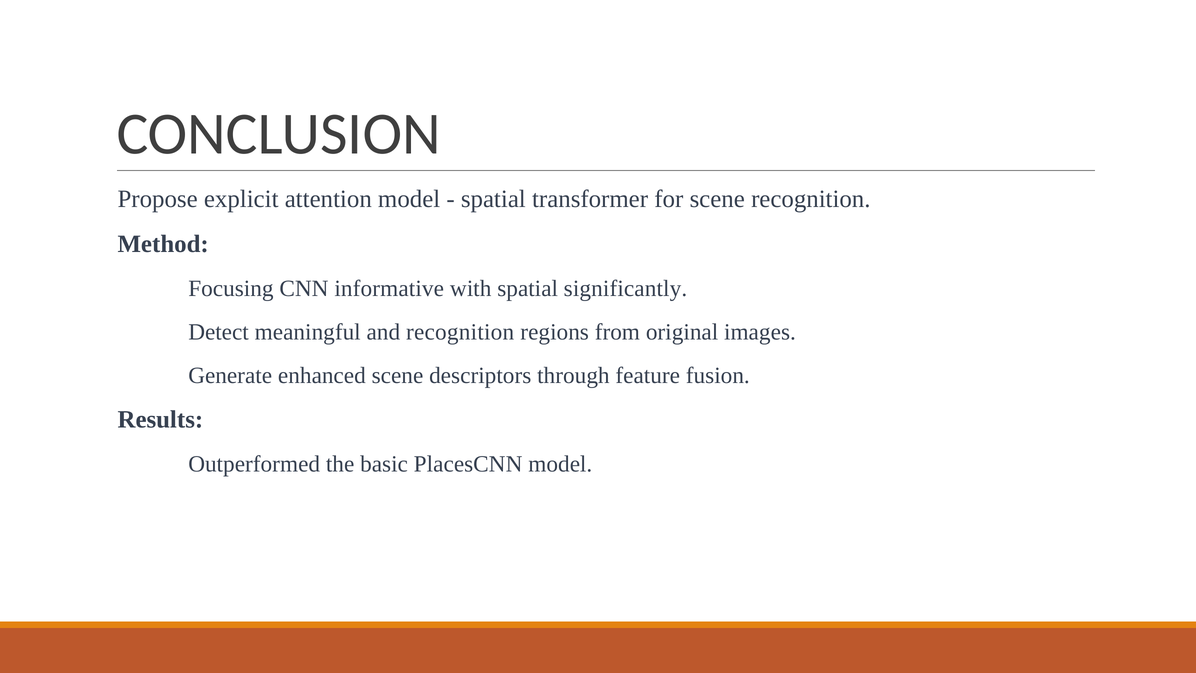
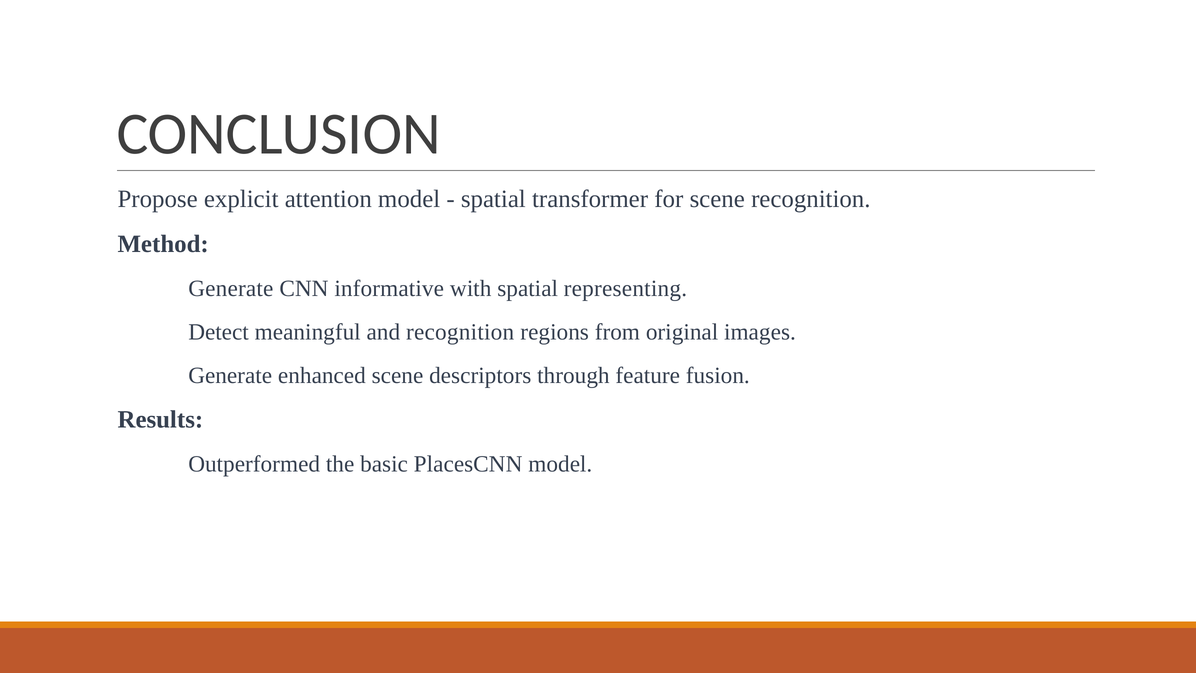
Focusing at (231, 288): Focusing -> Generate
significantly: significantly -> representing
